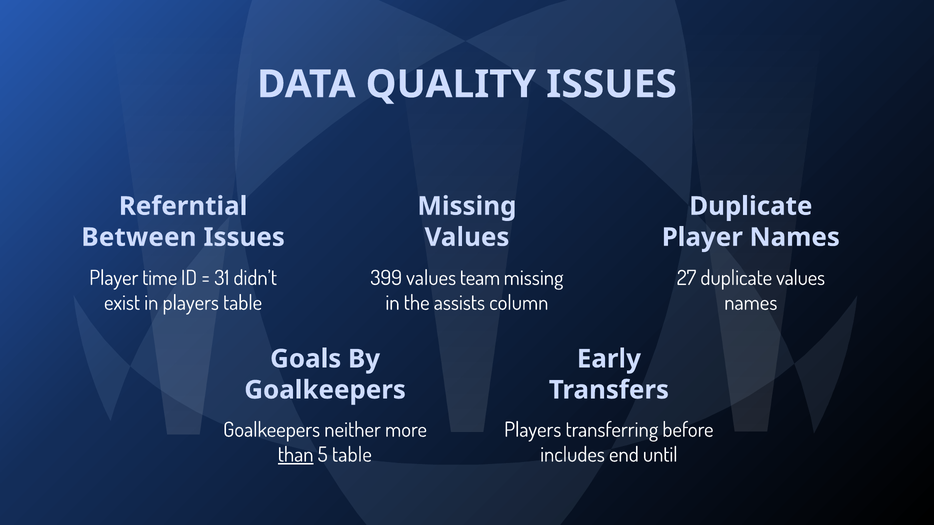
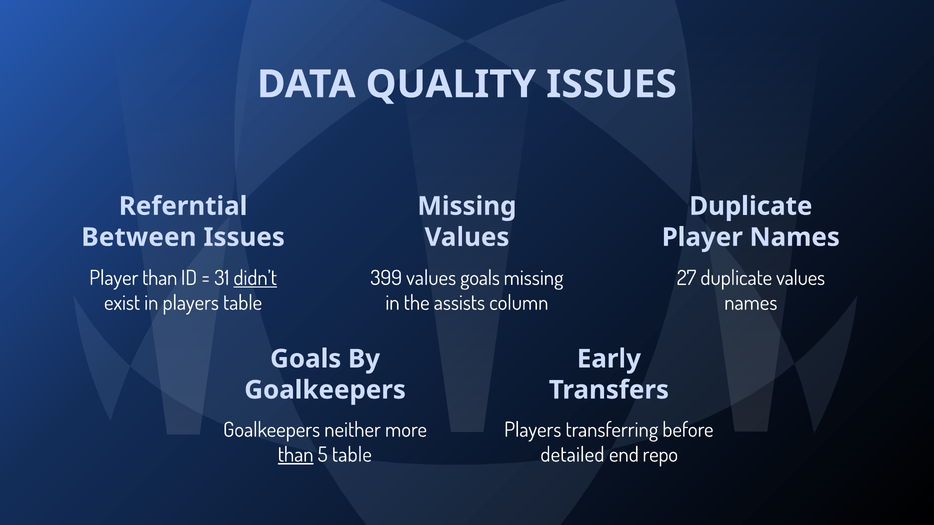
Player time: time -> than
didn’t underline: none -> present
values team: team -> goals
includes: includes -> detailed
until: until -> repo
